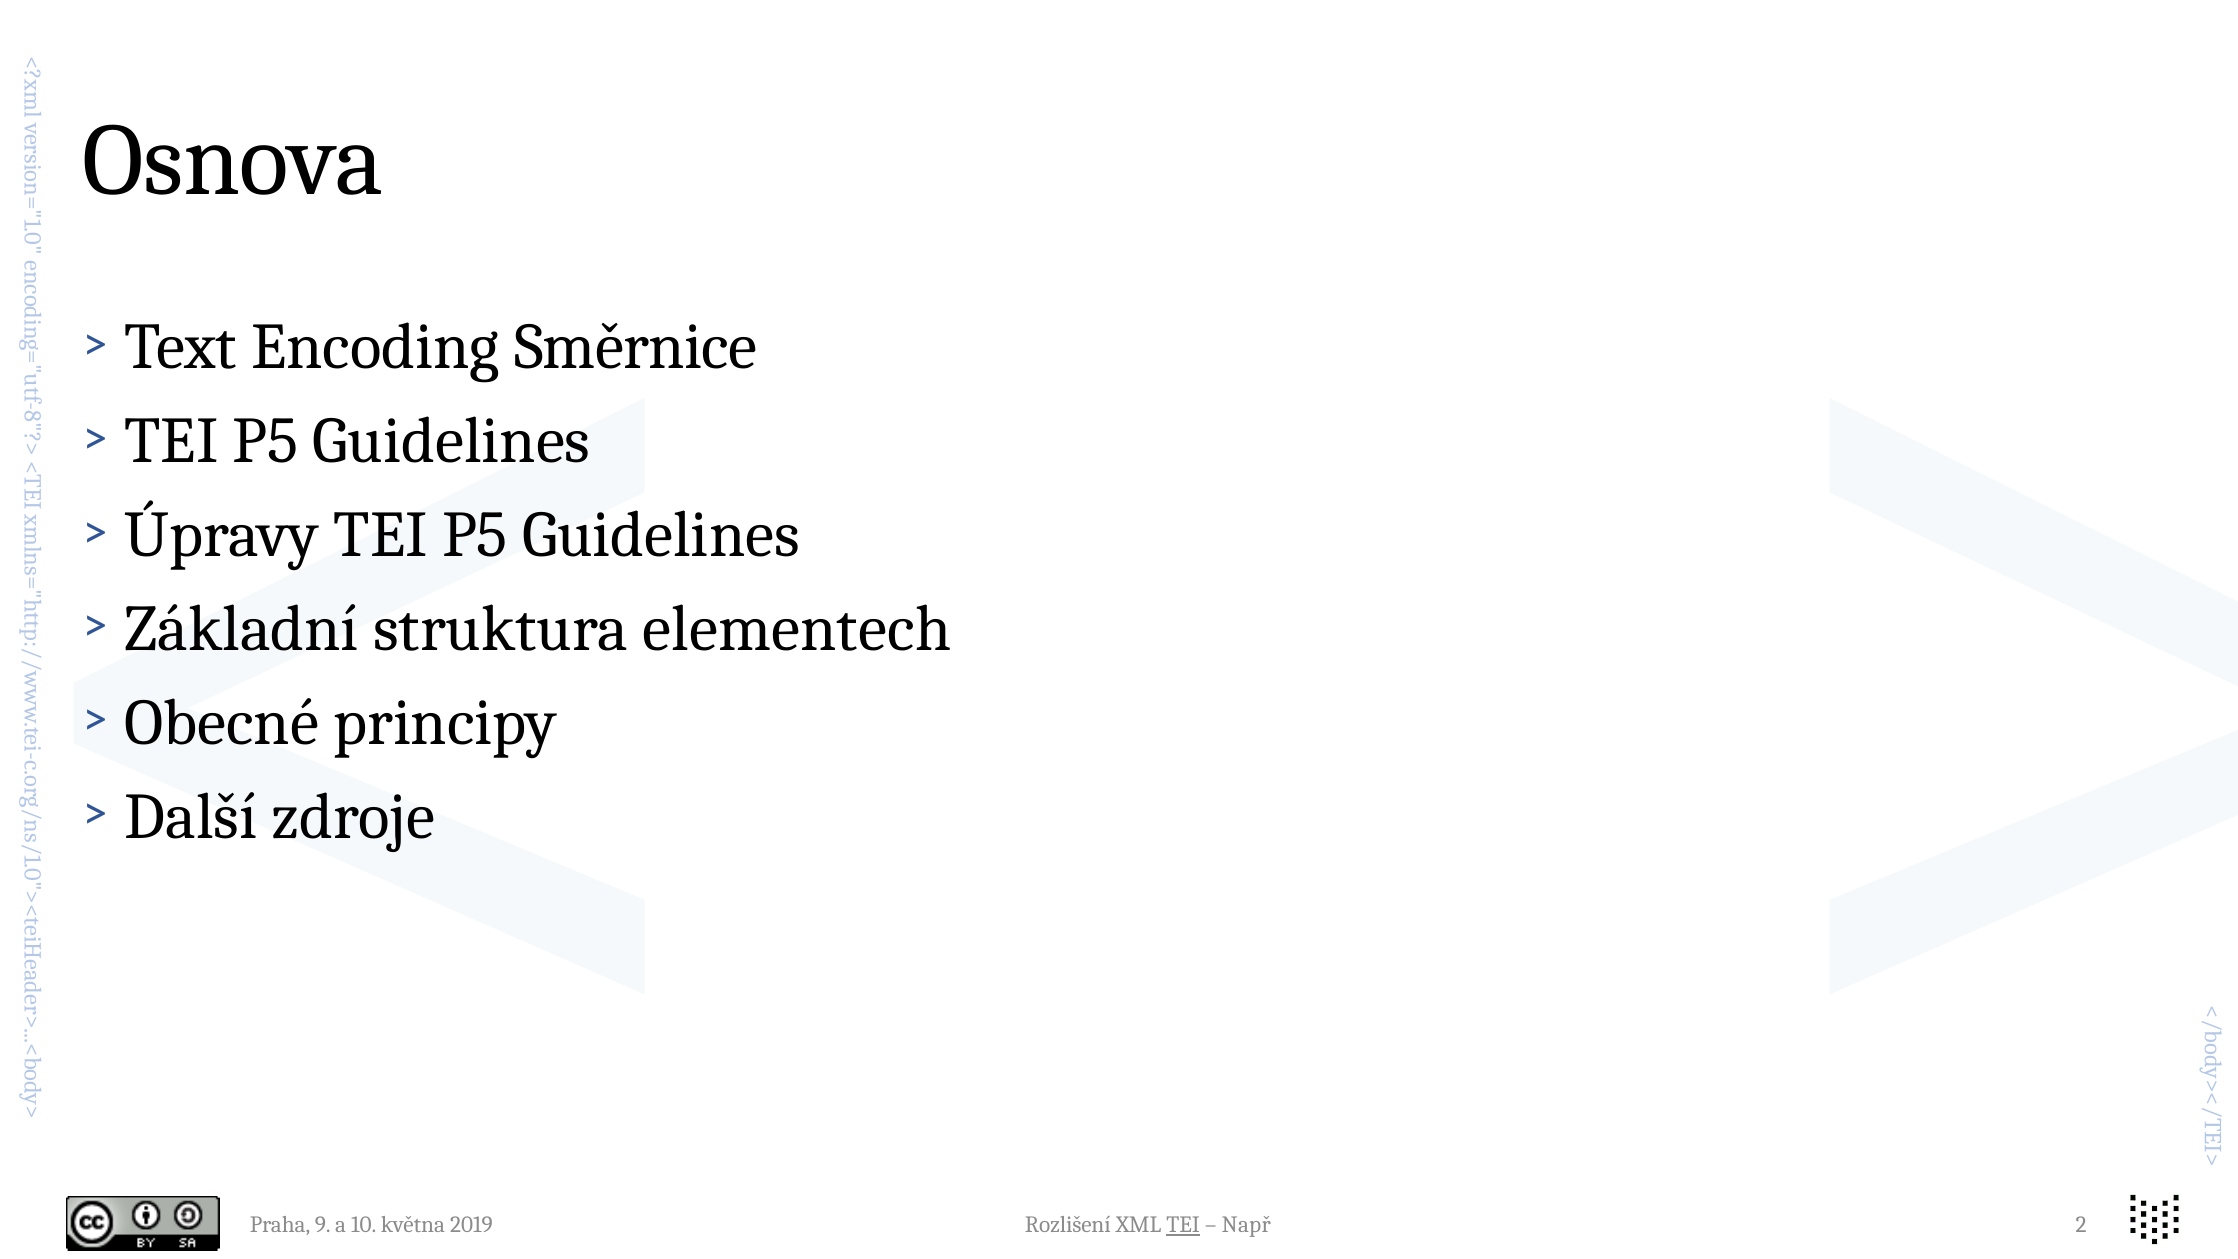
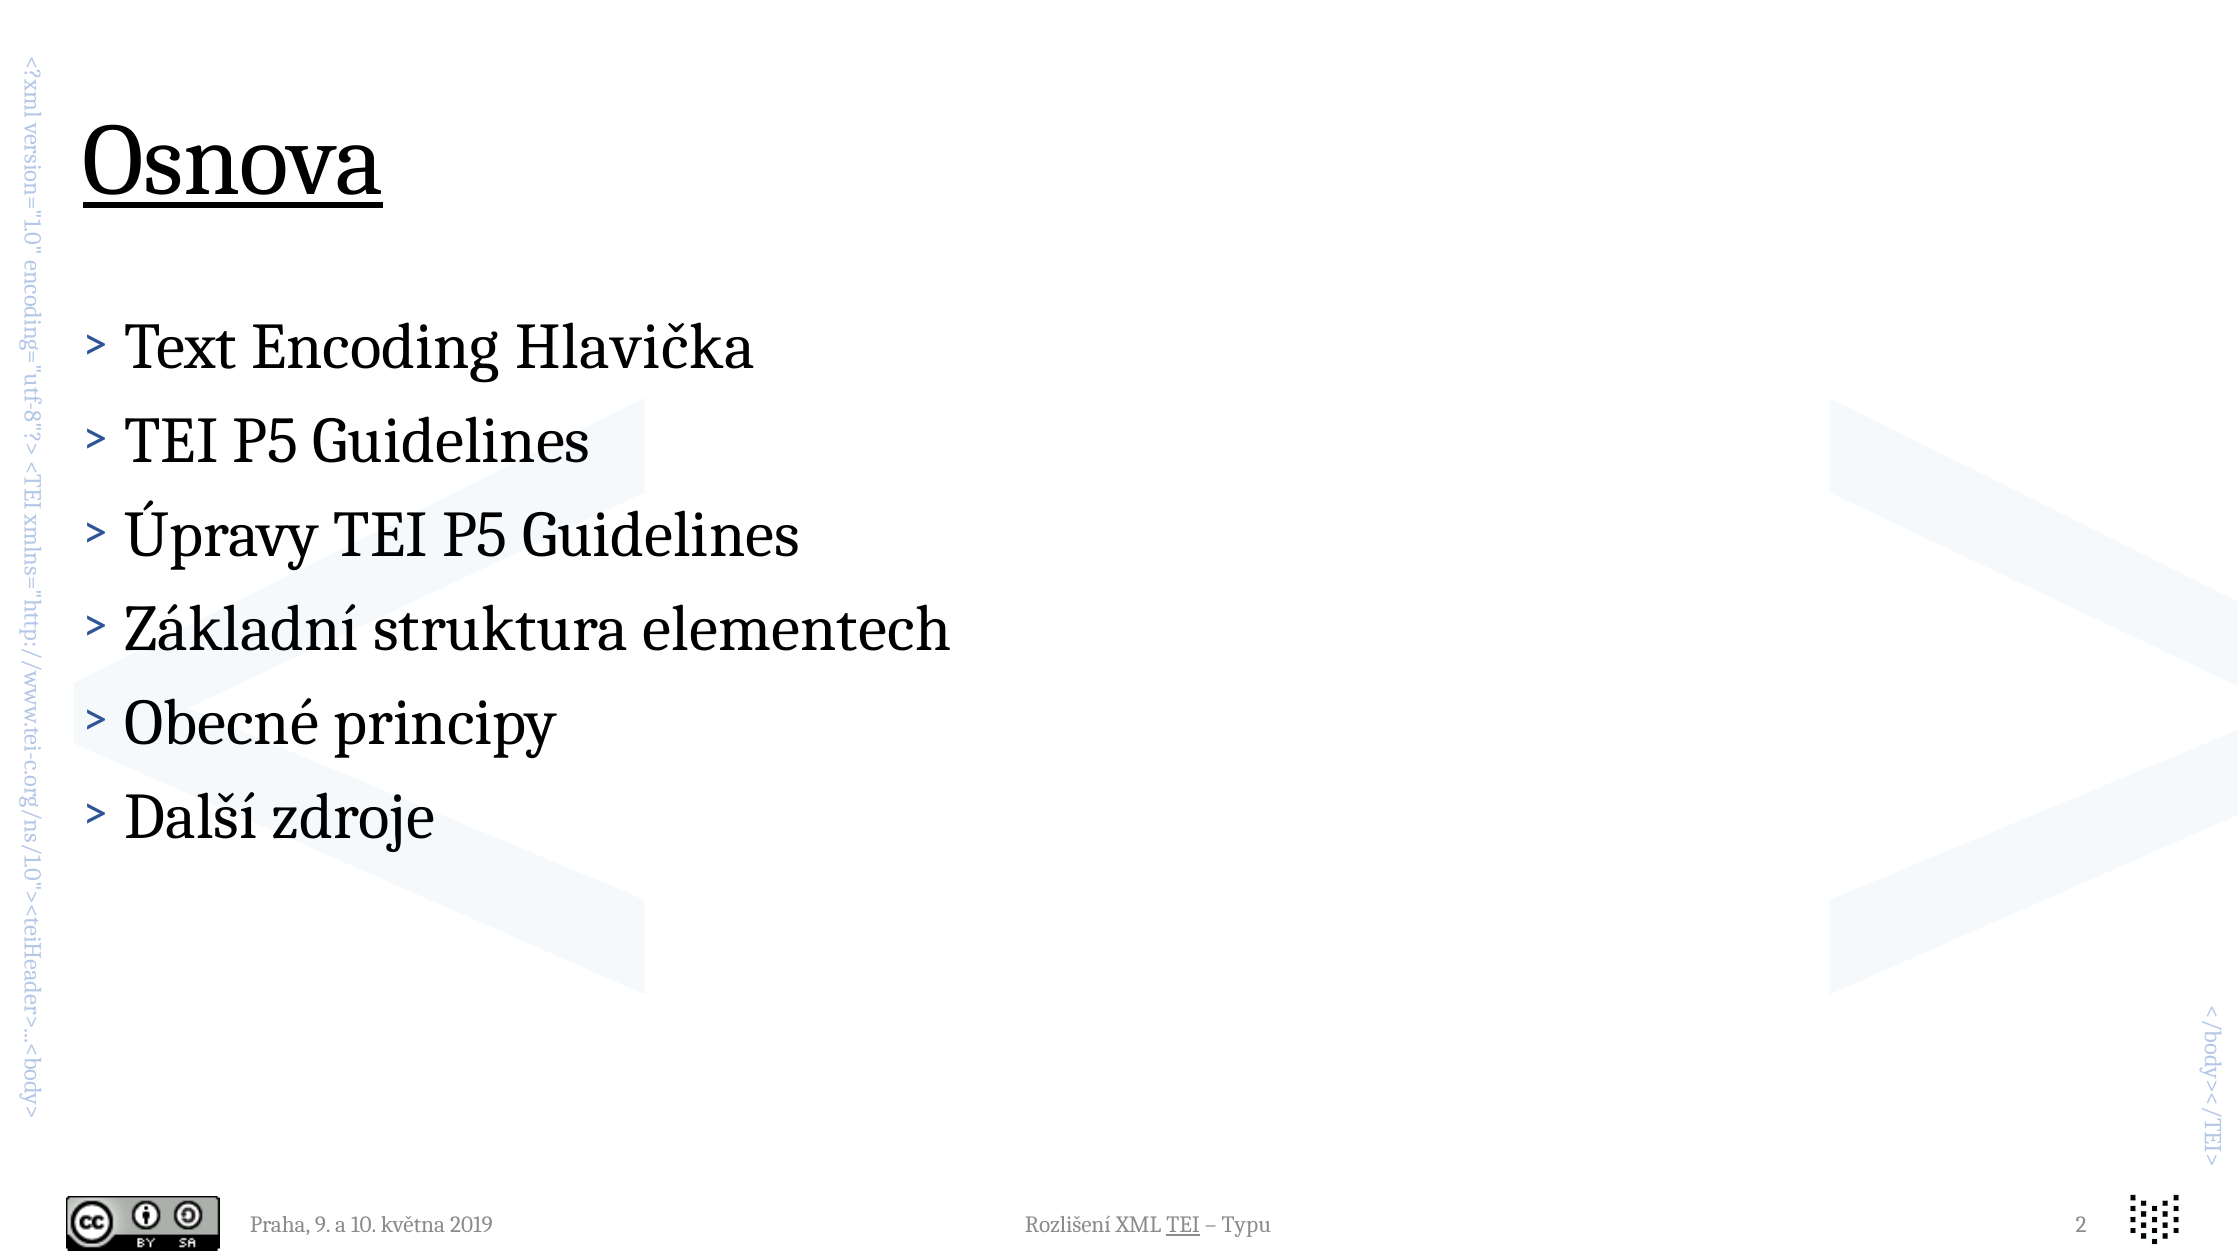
Osnova underline: none -> present
Směrnice: Směrnice -> Hlavička
Např: Např -> Typu
